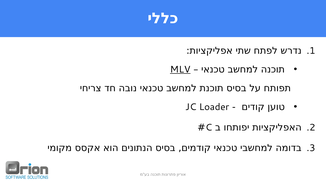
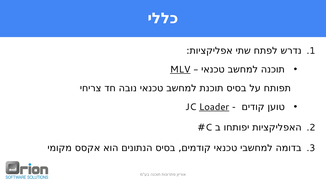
Loader underline: none -> present
